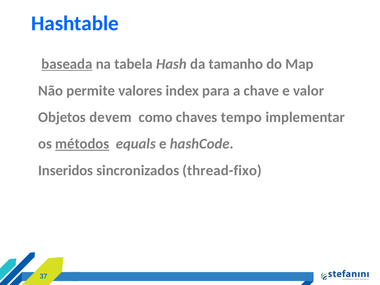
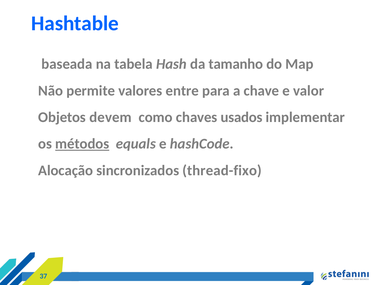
baseada underline: present -> none
index: index -> entre
tempo: tempo -> usados
Inseridos: Inseridos -> Alocação
